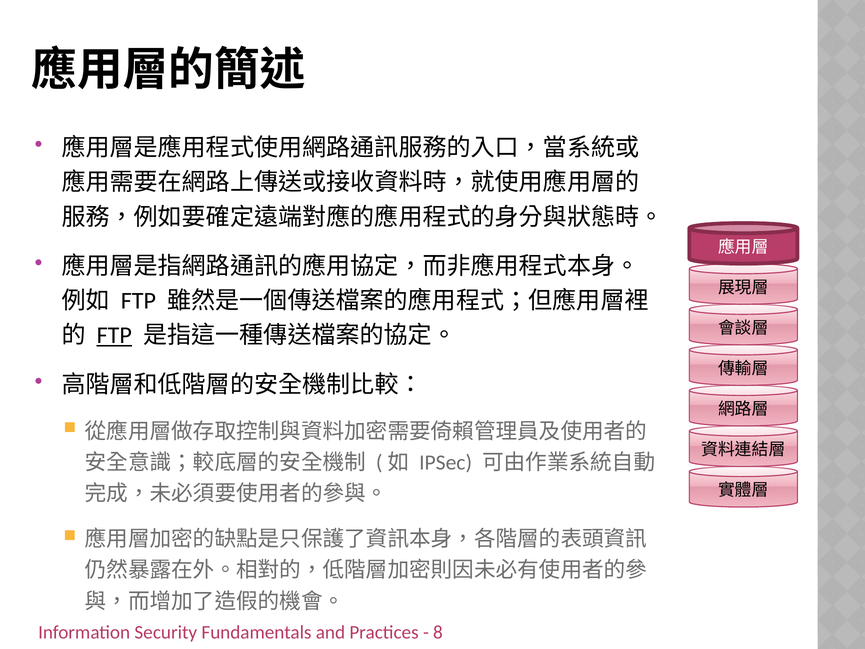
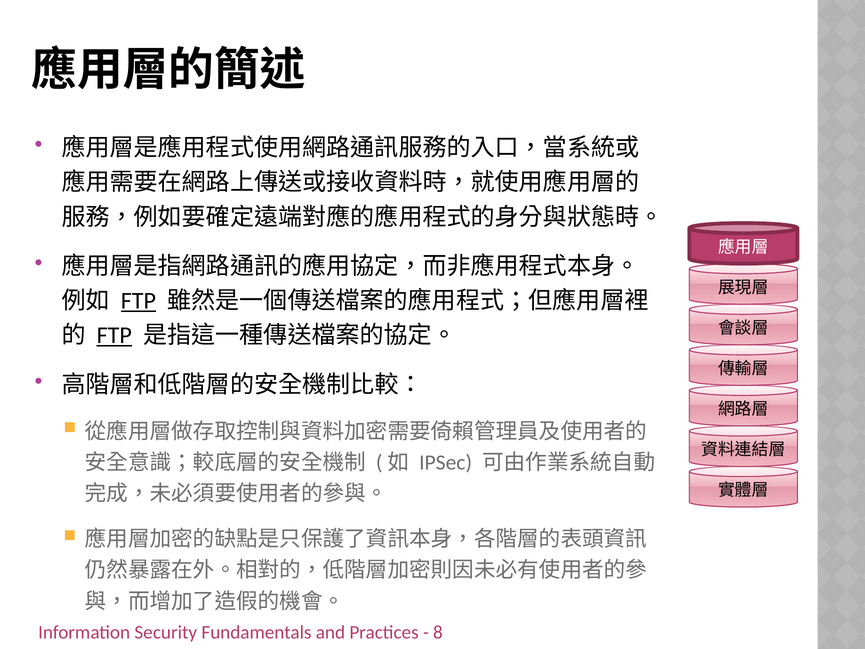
FTP at (138, 301) underline: none -> present
